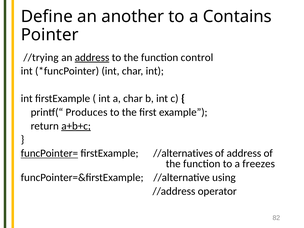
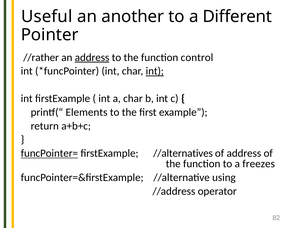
Define: Define -> Useful
Contains: Contains -> Different
//trying: //trying -> //rather
int at (155, 71) underline: none -> present
Produces: Produces -> Elements
a+b+c underline: present -> none
